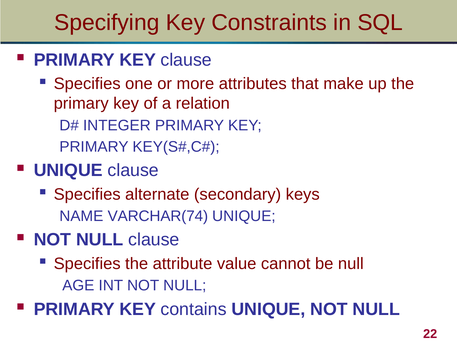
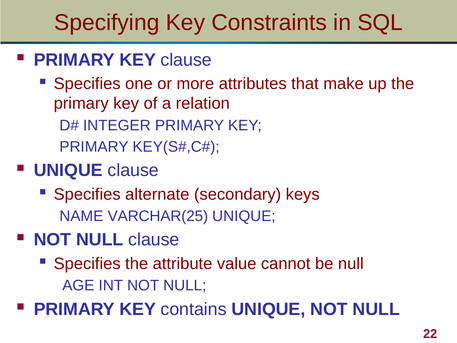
VARCHAR(74: VARCHAR(74 -> VARCHAR(25
